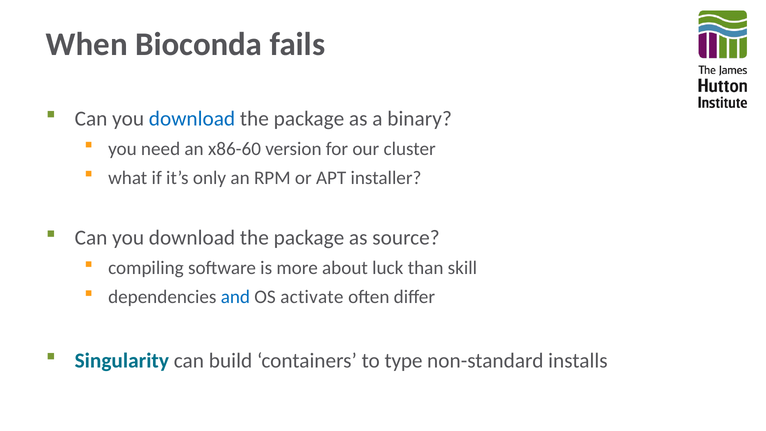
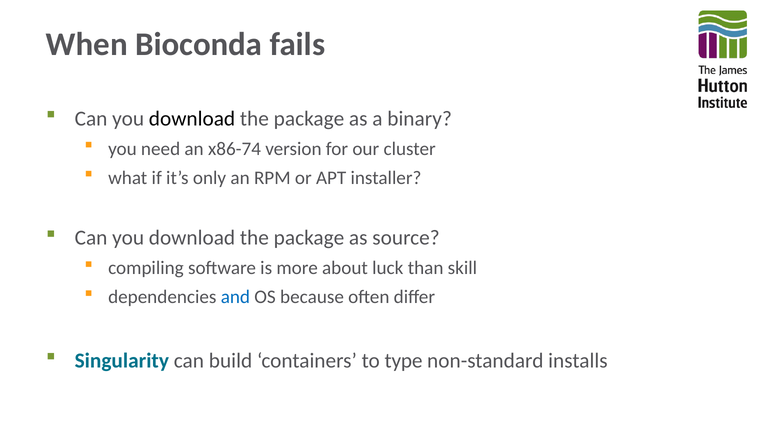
download at (192, 119) colour: blue -> black
x86-60: x86-60 -> x86-74
activate: activate -> because
